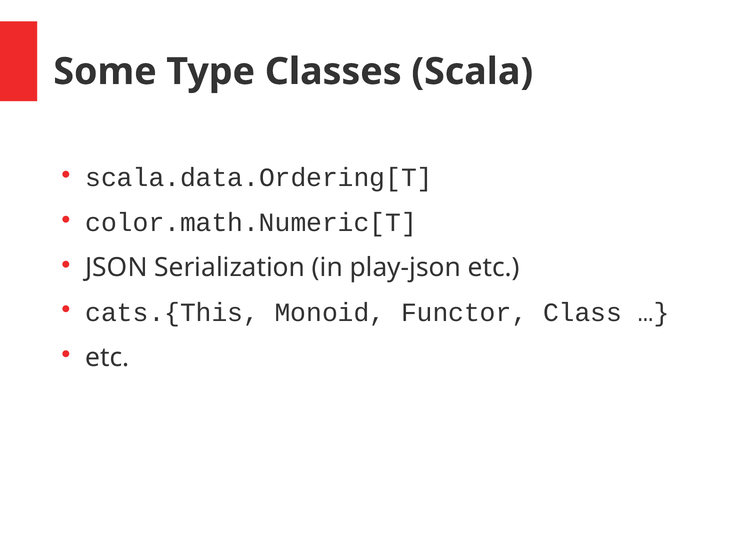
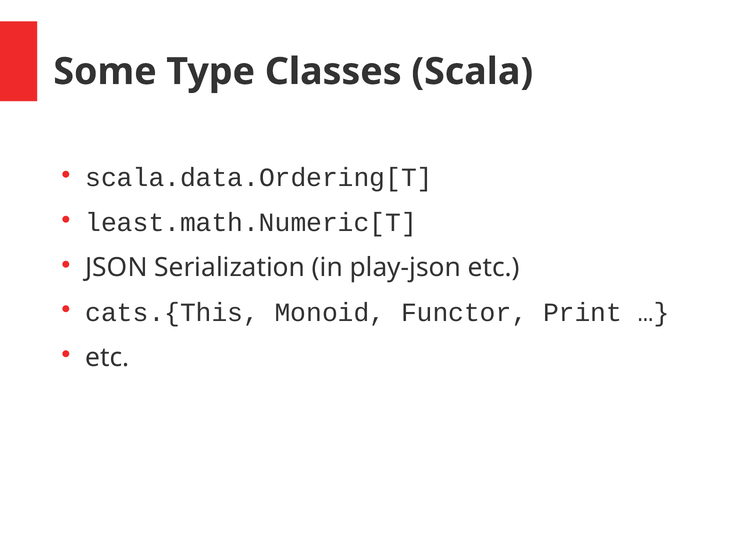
color.math.Numeric[T: color.math.Numeric[T -> least.math.Numeric[T
Class: Class -> Print
